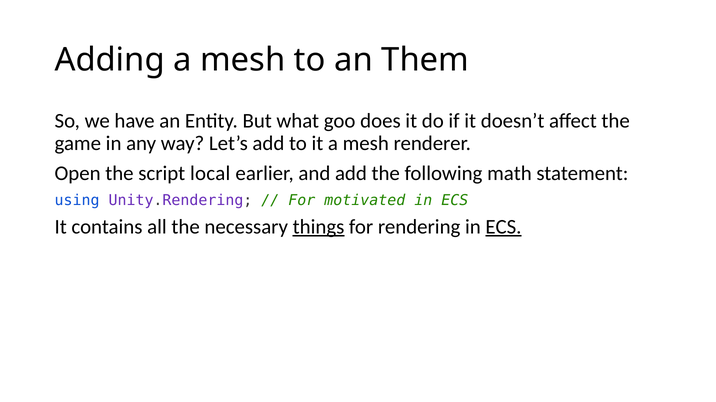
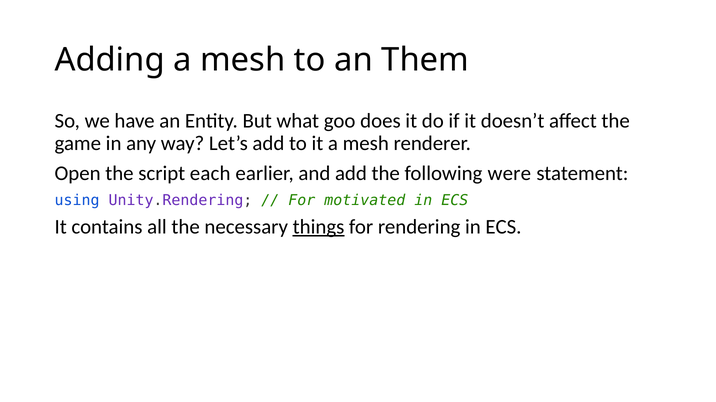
local: local -> each
math: math -> were
ECS at (503, 227) underline: present -> none
